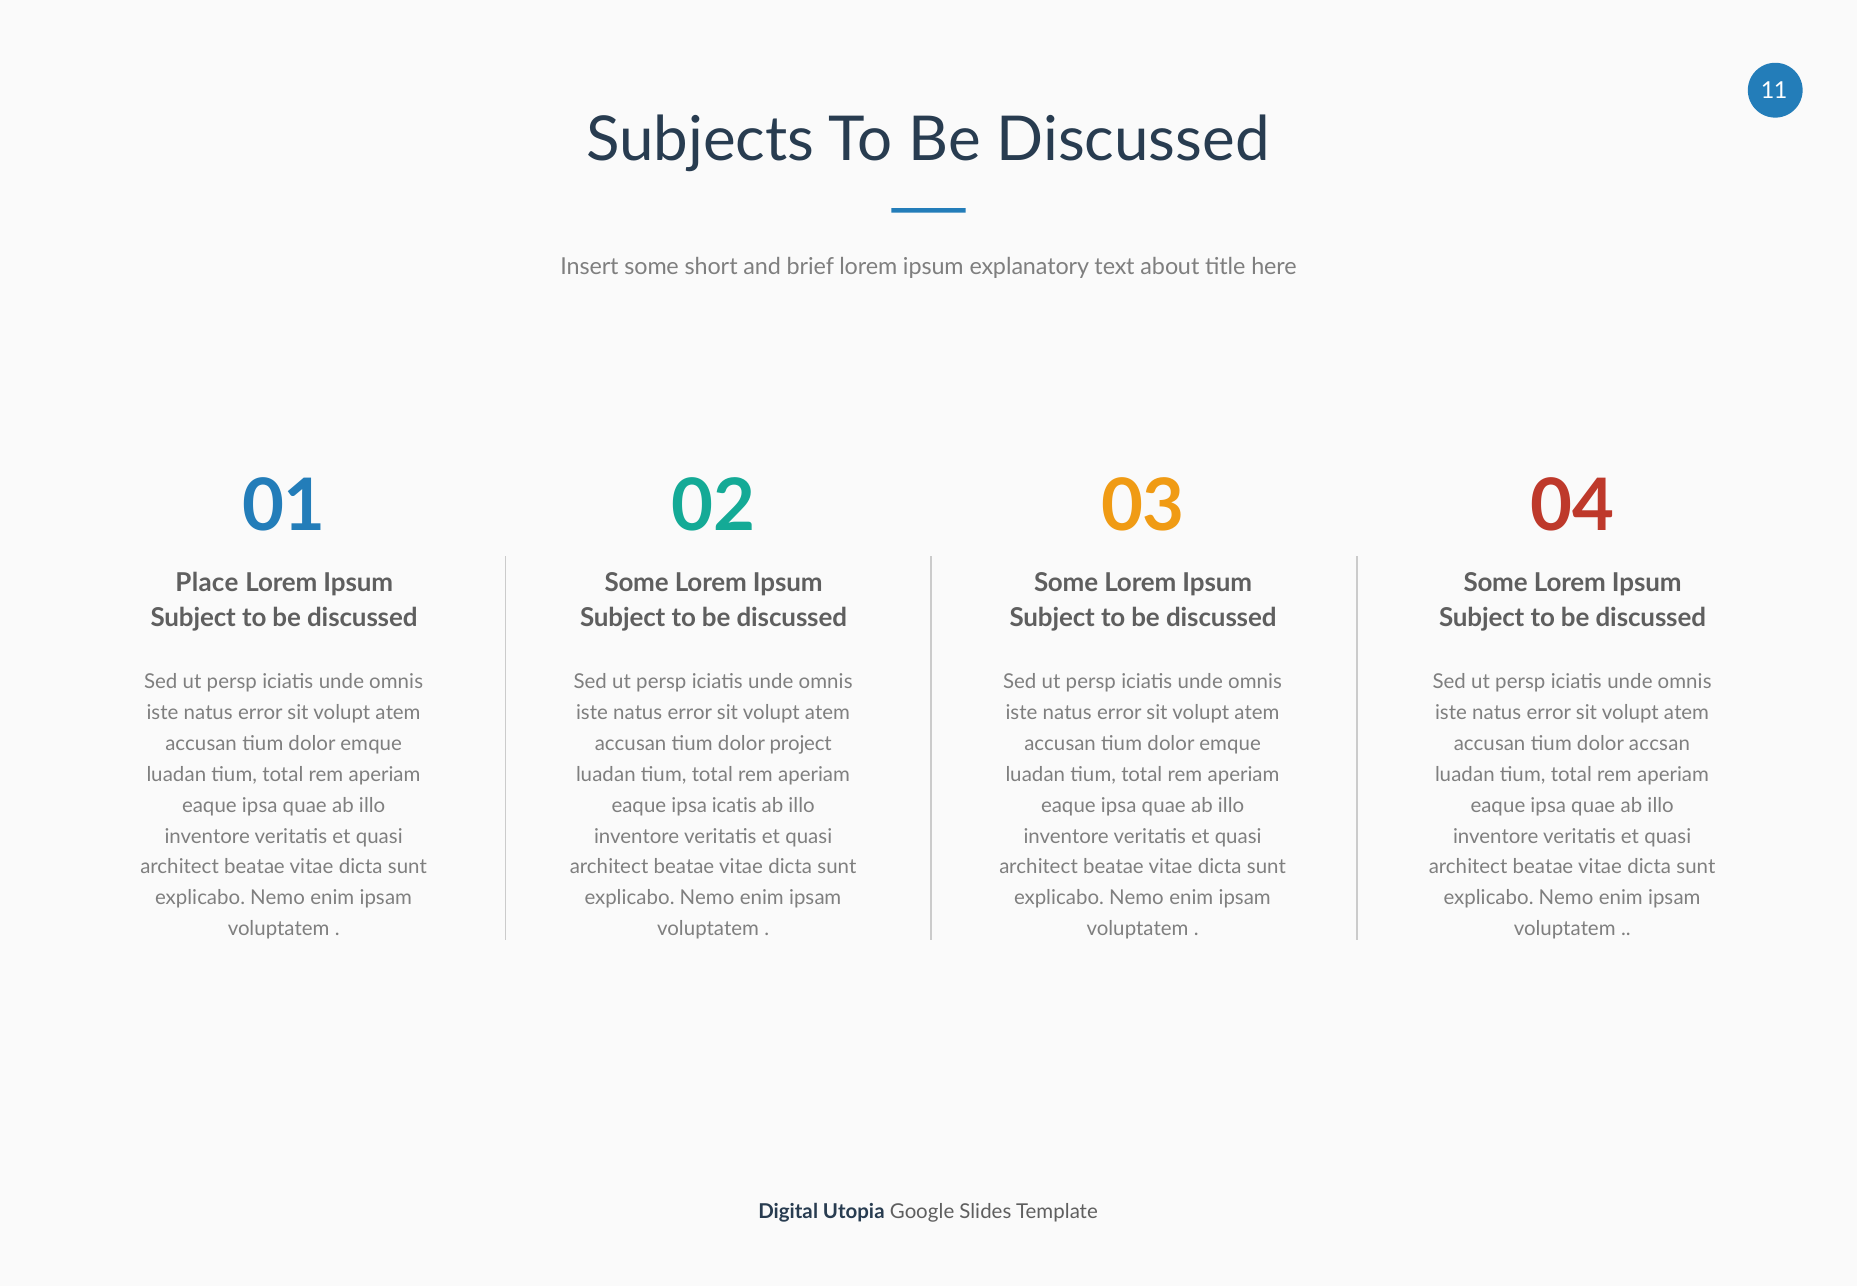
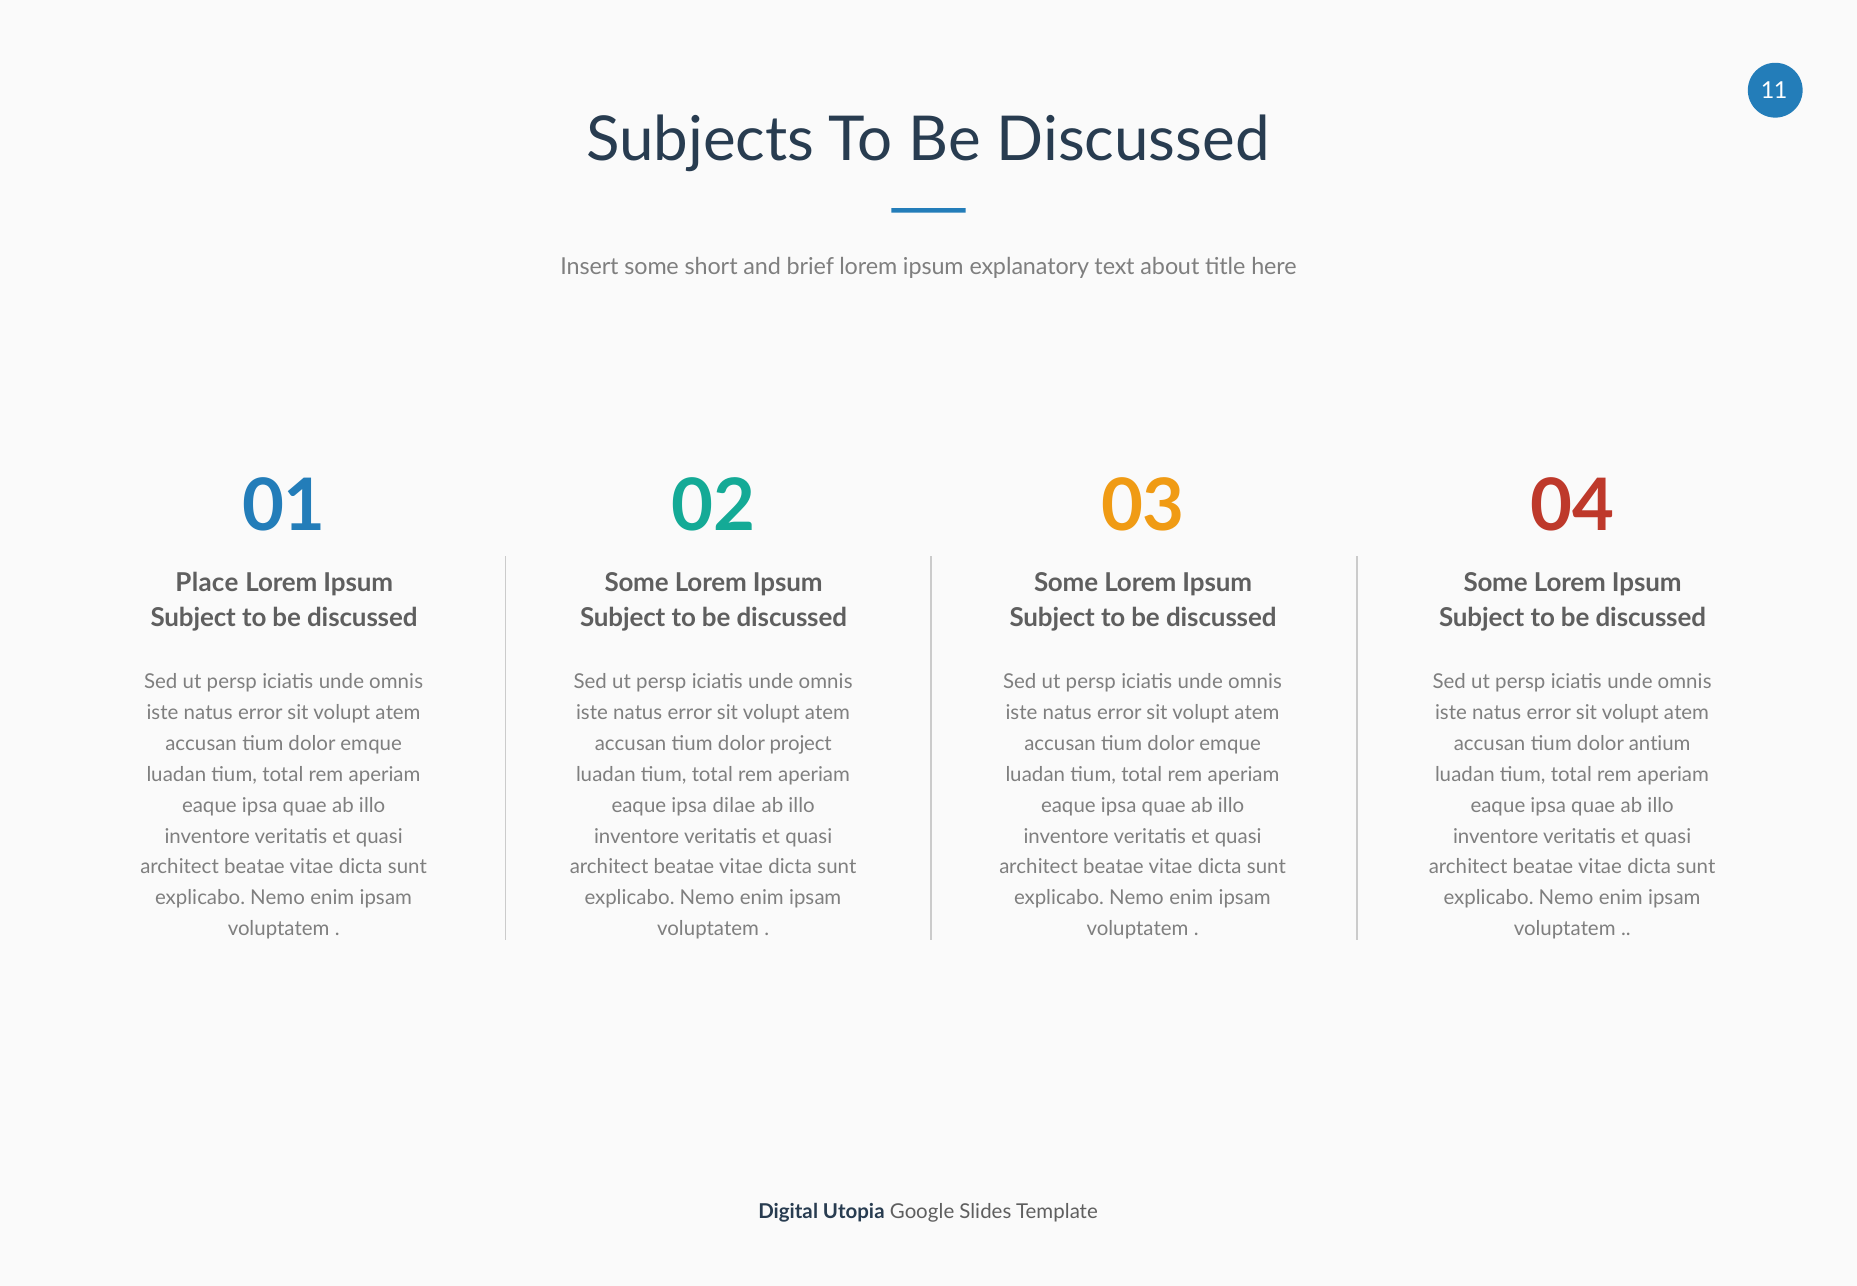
accsan: accsan -> antium
icatis: icatis -> dilae
